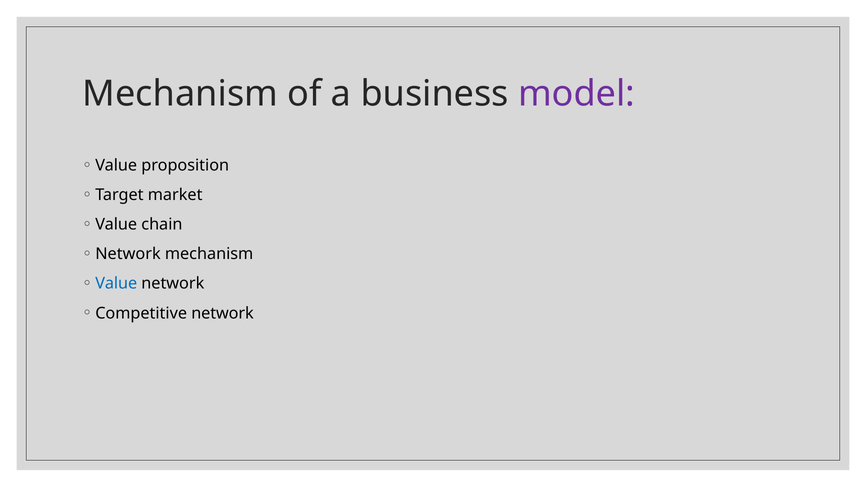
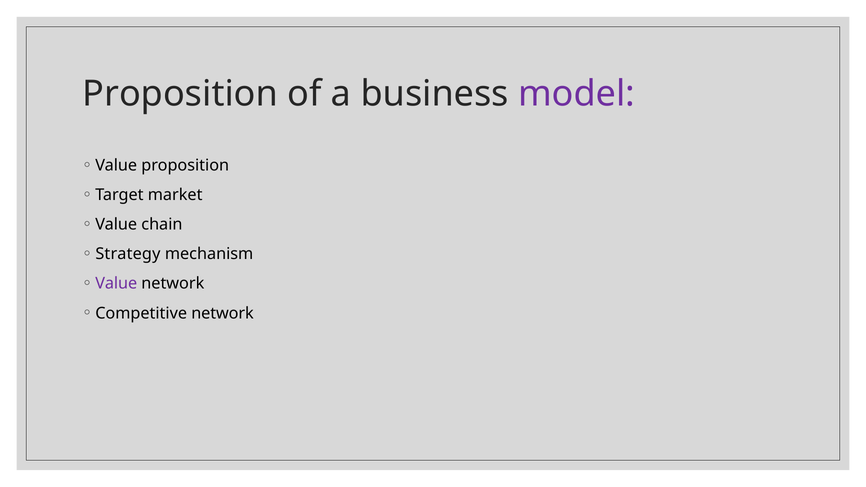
Mechanism at (180, 94): Mechanism -> Proposition
Network at (128, 254): Network -> Strategy
Value at (116, 284) colour: blue -> purple
